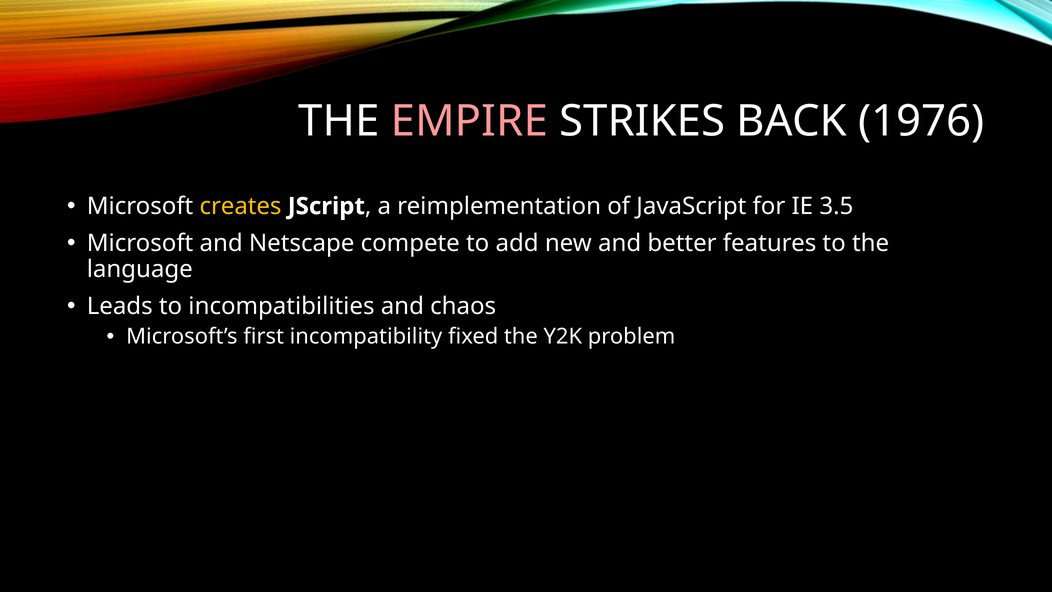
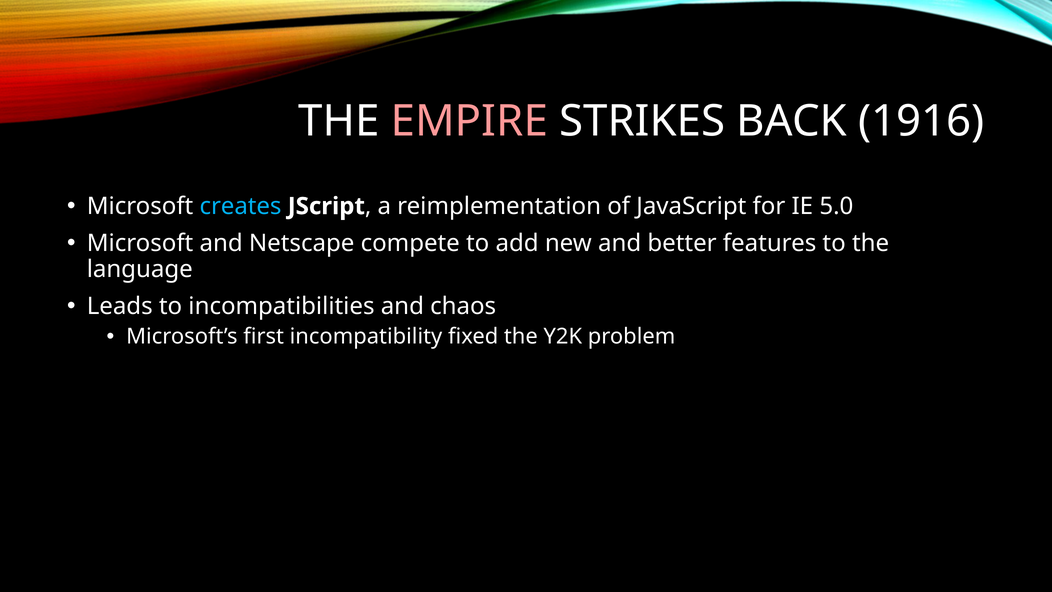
1976: 1976 -> 1916
creates colour: yellow -> light blue
3.5: 3.5 -> 5.0
